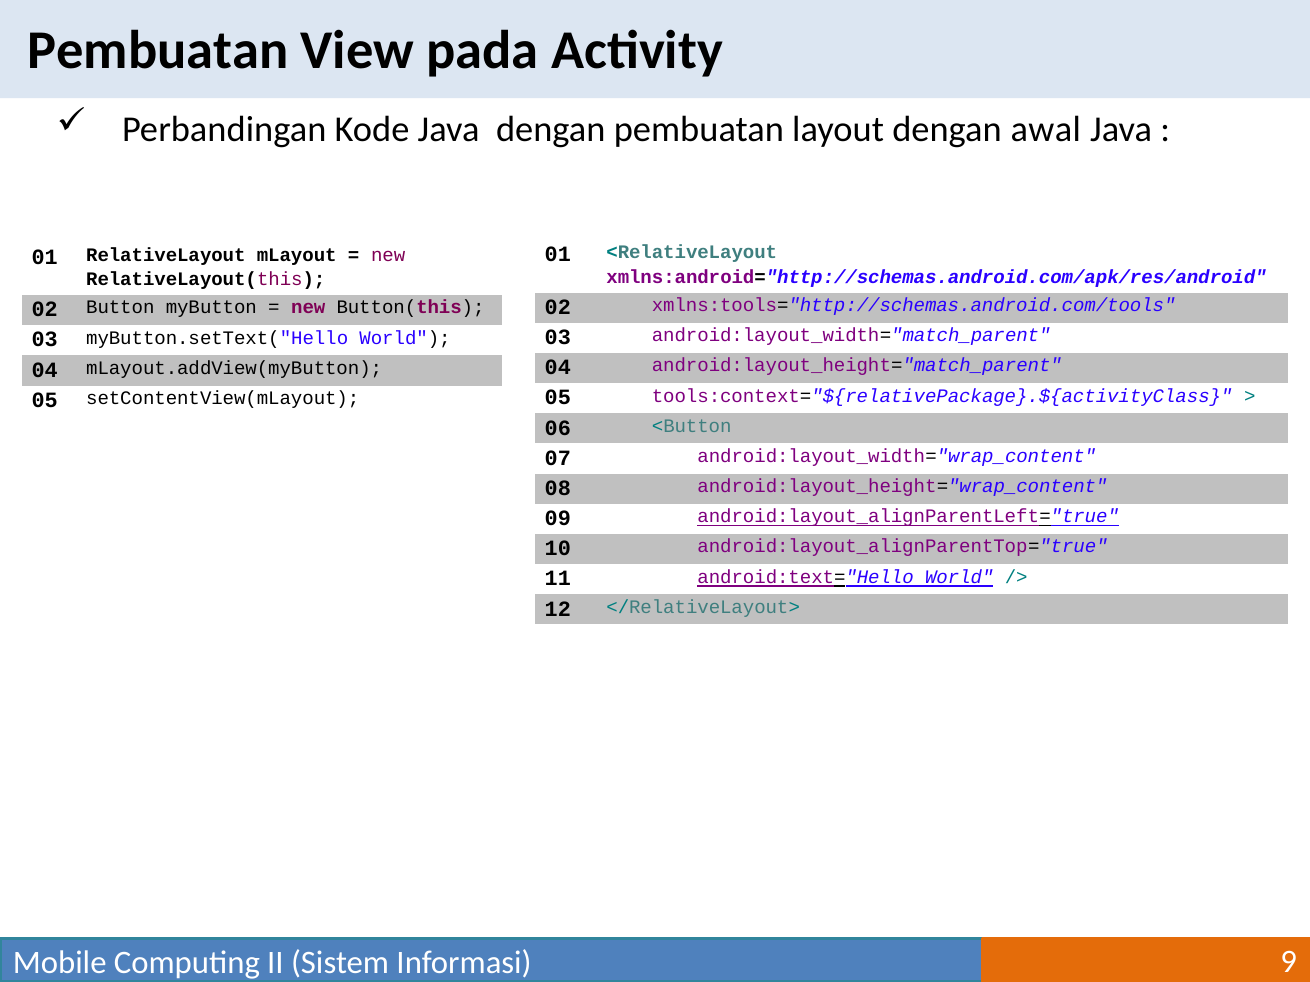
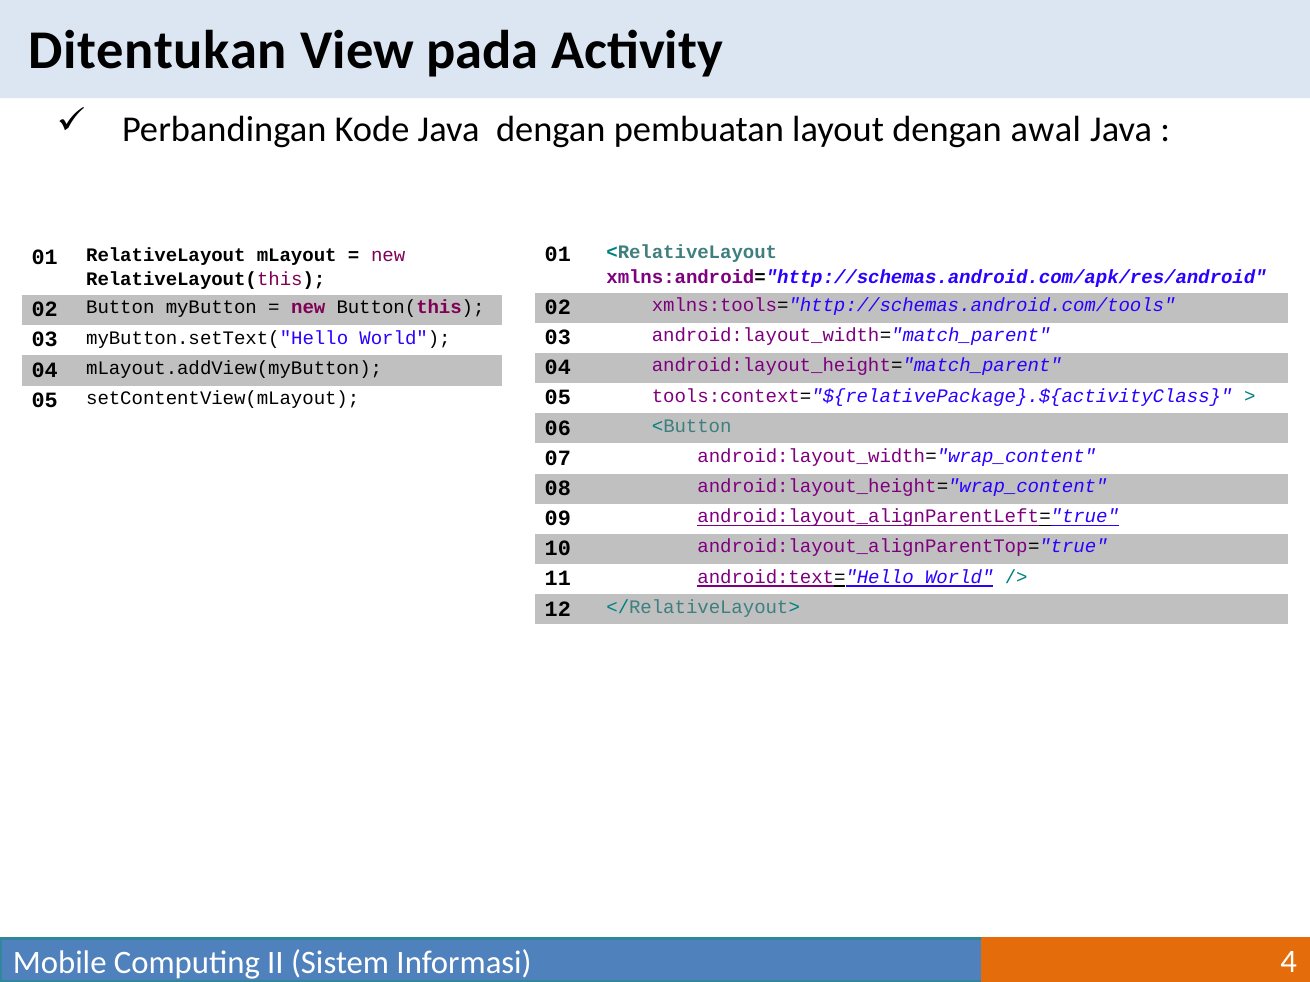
Pembuatan at (158, 51): Pembuatan -> Ditentukan
9: 9 -> 4
